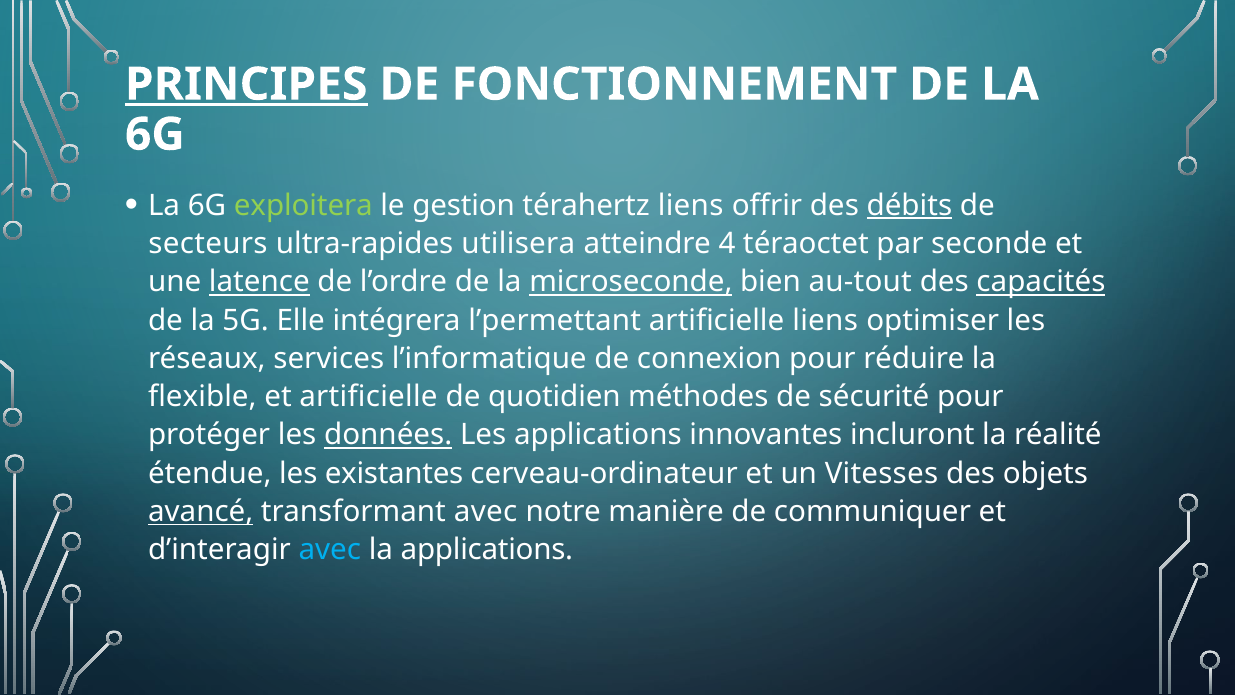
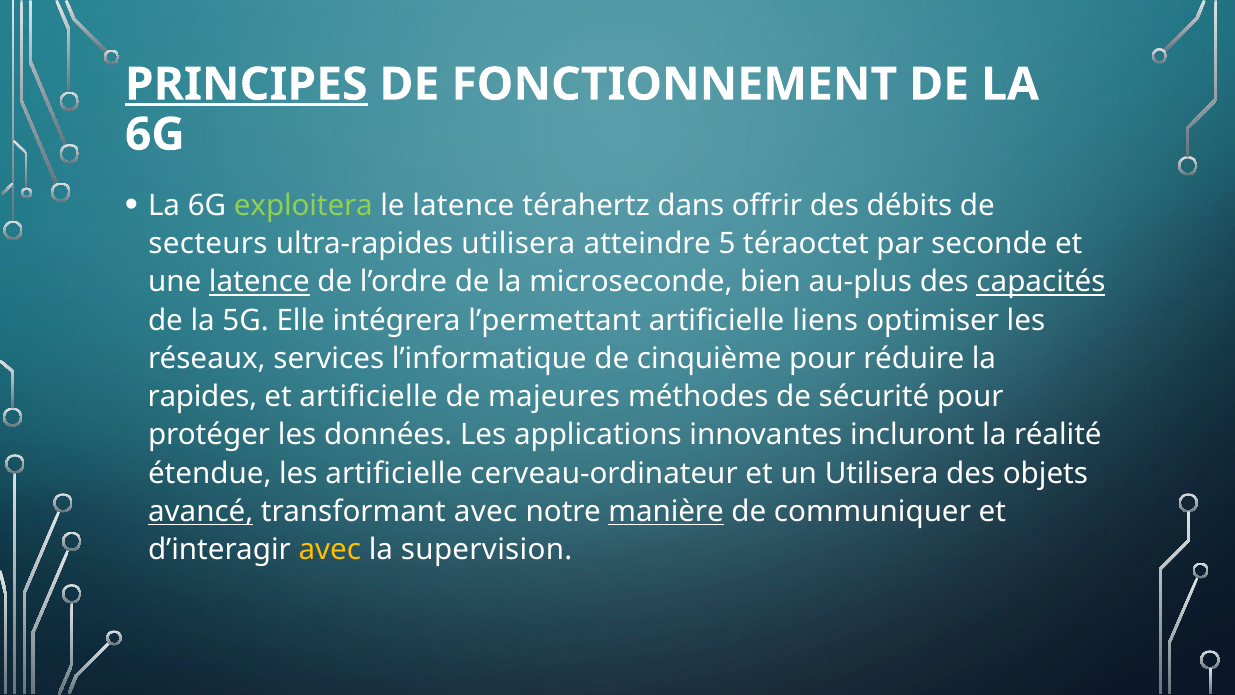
le gestion: gestion -> latence
térahertz liens: liens -> dans
débits underline: present -> none
4: 4 -> 5
microseconde underline: present -> none
au-tout: au-tout -> au-plus
connexion: connexion -> cinquième
flexible: flexible -> rapides
quotidien: quotidien -> majeures
données underline: present -> none
les existantes: existantes -> artificielle
un Vitesses: Vitesses -> Utilisera
manière underline: none -> present
avec at (330, 550) colour: light blue -> yellow
la applications: applications -> supervision
